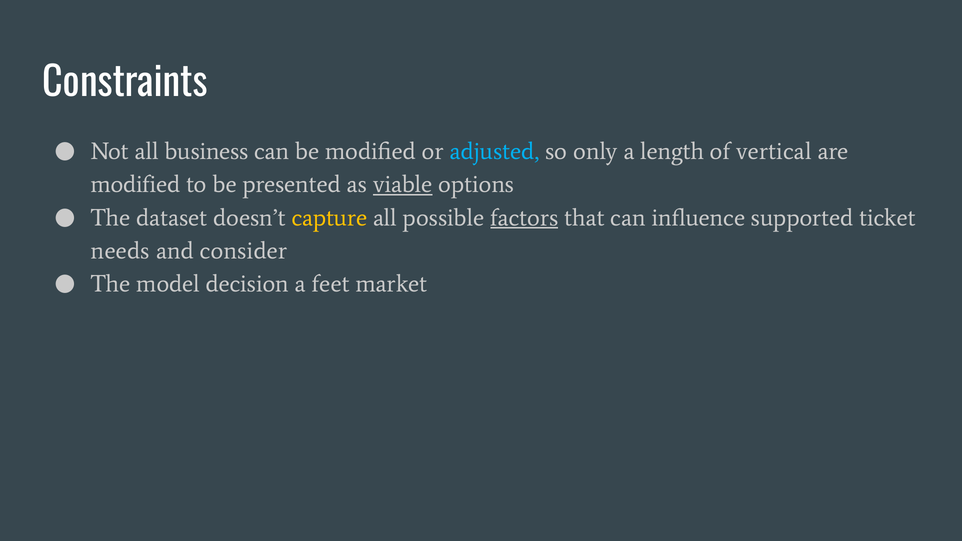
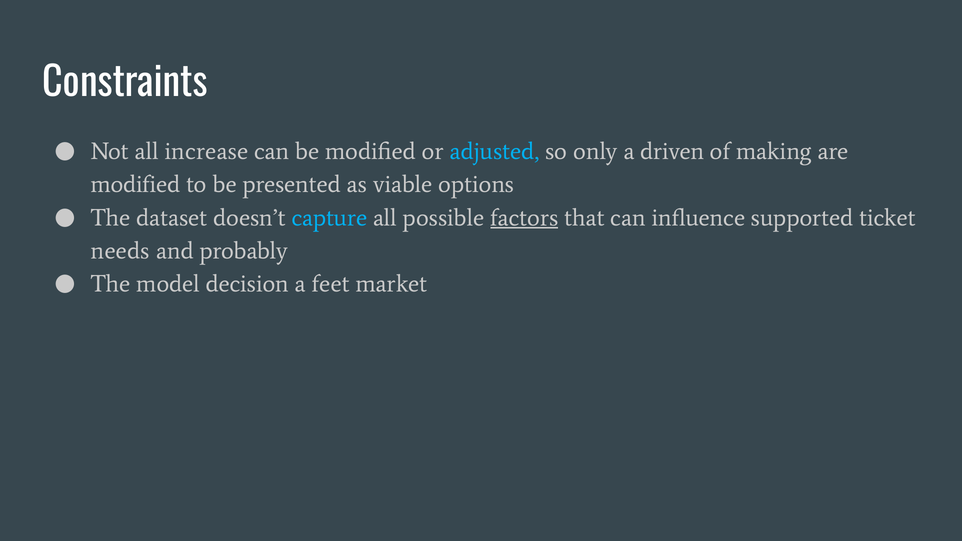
business: business -> increase
length: length -> driven
vertical: vertical -> making
viable underline: present -> none
capture colour: yellow -> light blue
consider: consider -> probably
